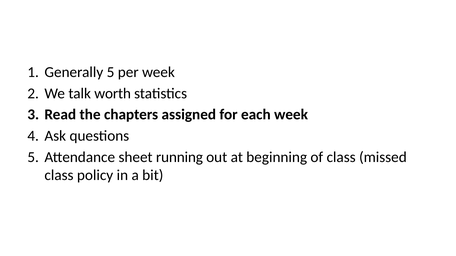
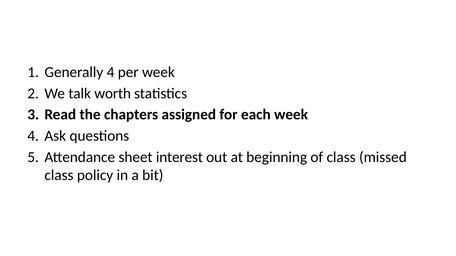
Generally 5: 5 -> 4
running: running -> interest
